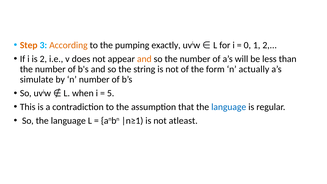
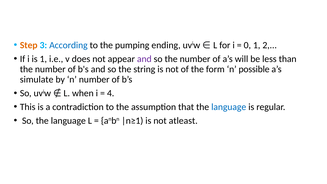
According colour: orange -> blue
exactly: exactly -> ending
is 2: 2 -> 1
and at (144, 59) colour: orange -> purple
actually: actually -> possible
5: 5 -> 4
